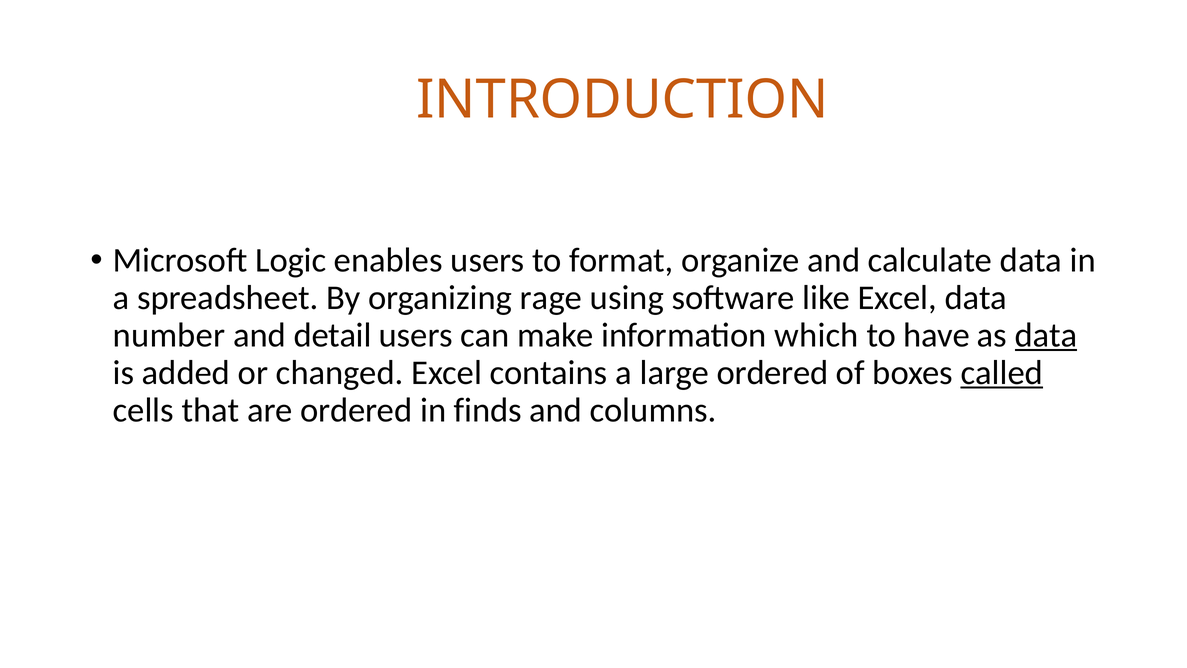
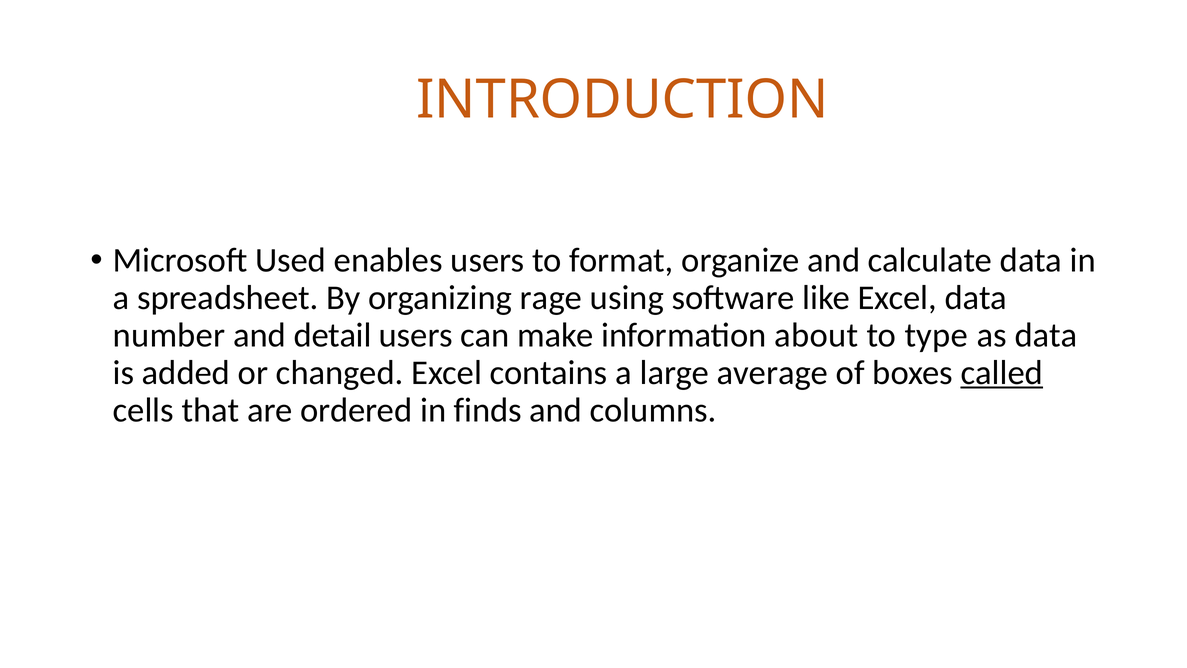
Logic: Logic -> Used
which: which -> about
have: have -> type
data at (1046, 335) underline: present -> none
large ordered: ordered -> average
